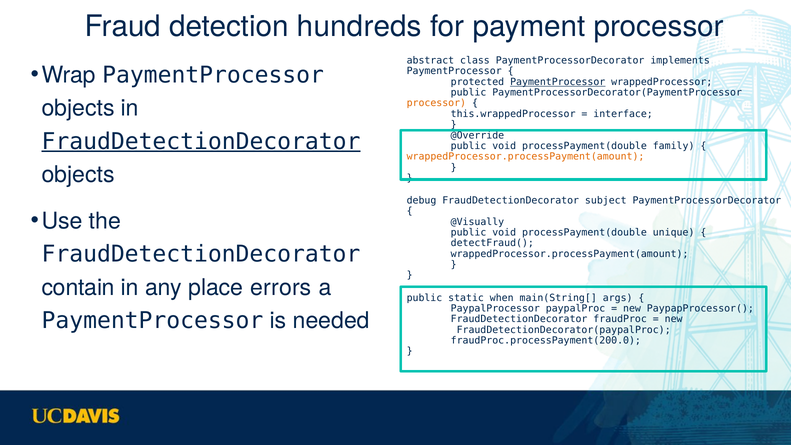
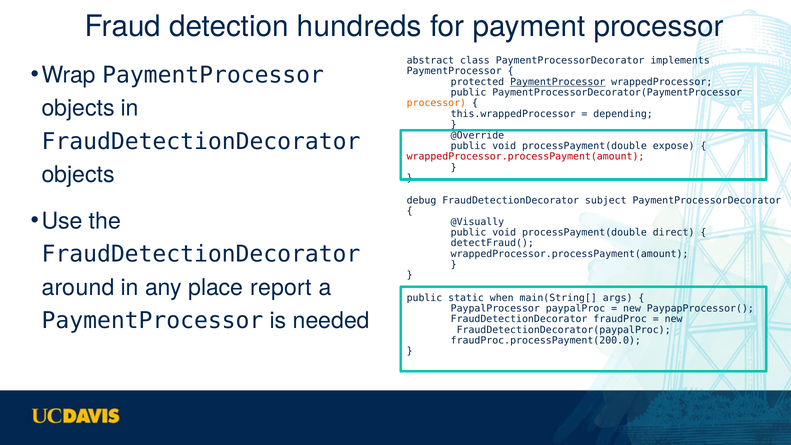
interface: interface -> depending
FraudDetectionDecorator at (201, 141) underline: present -> none
family: family -> expose
wrappedProcessor.processPayment(amount at (526, 157) colour: orange -> red
unique: unique -> direct
contain: contain -> around
errors: errors -> report
